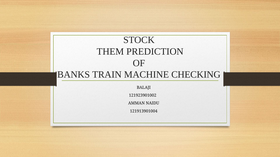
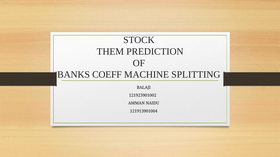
TRAIN: TRAIN -> COEFF
CHECKING: CHECKING -> SPLITTING
